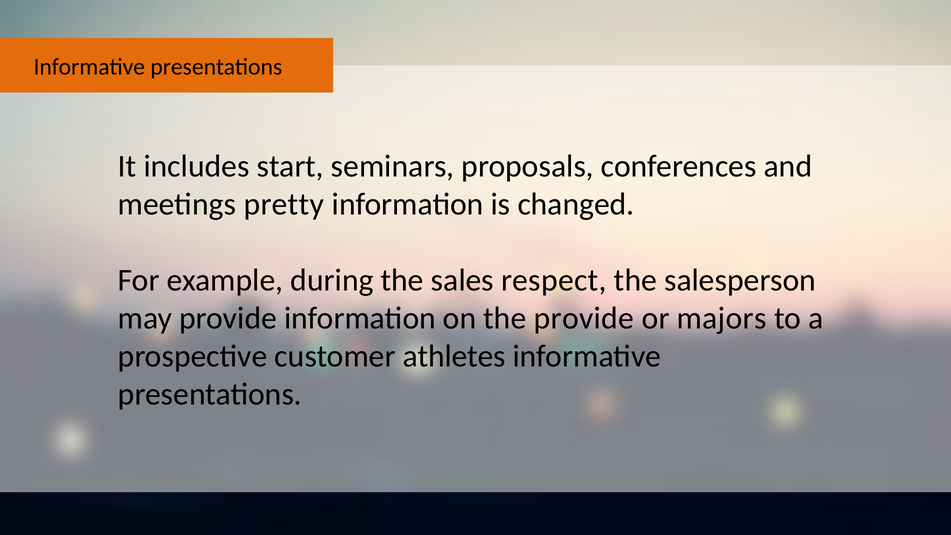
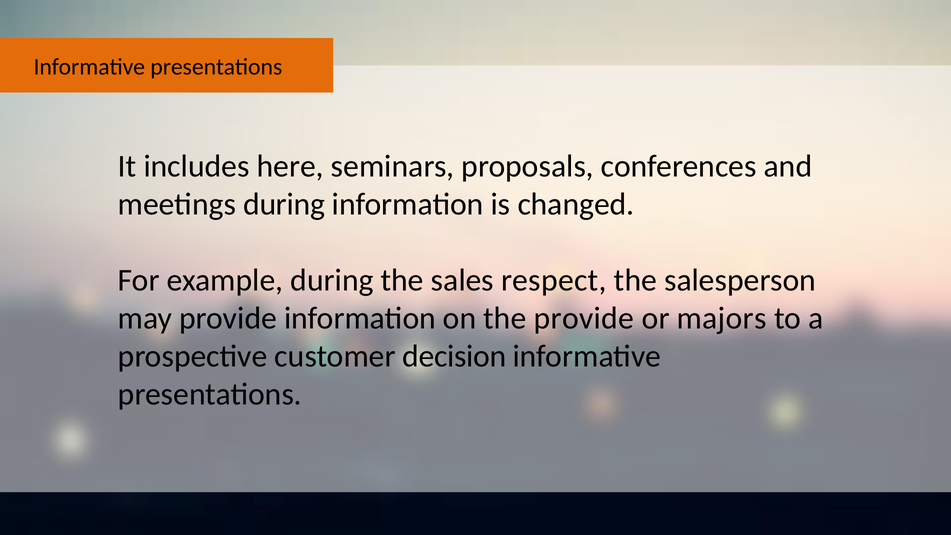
start: start -> here
meetings pretty: pretty -> during
athletes: athletes -> decision
